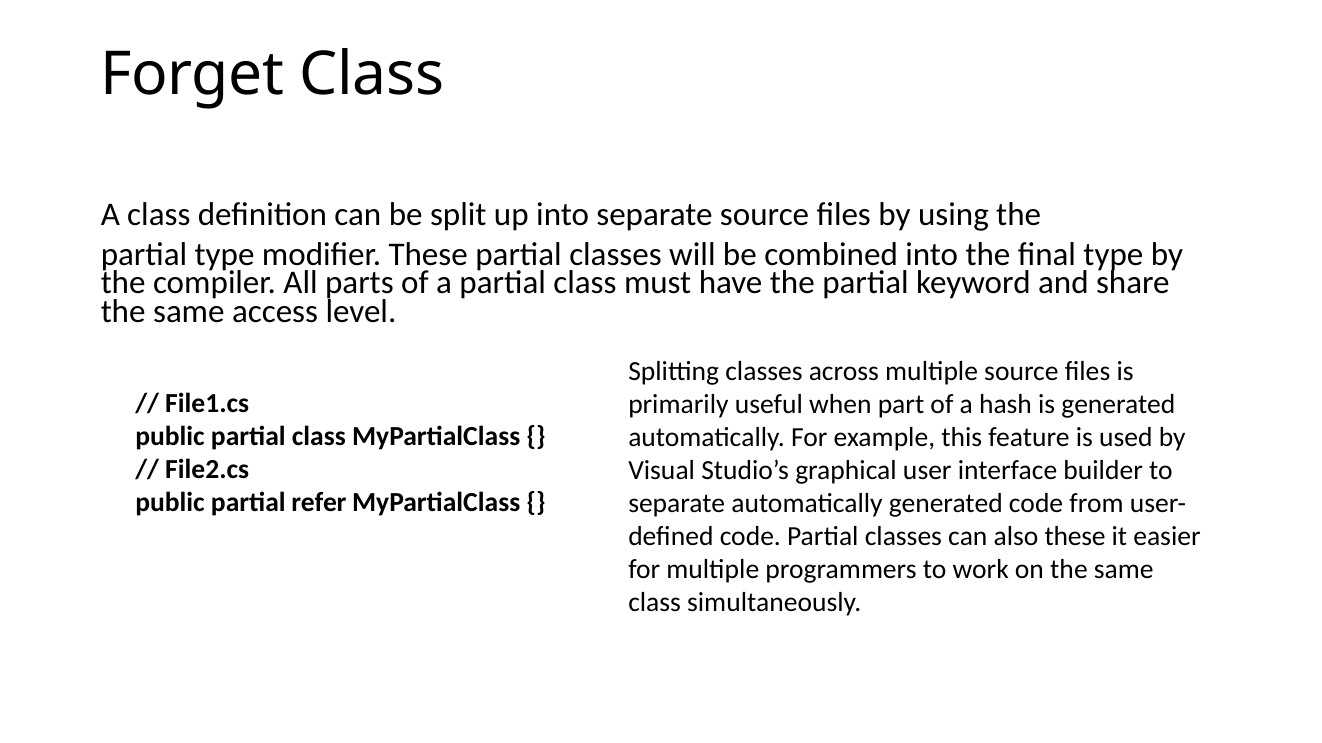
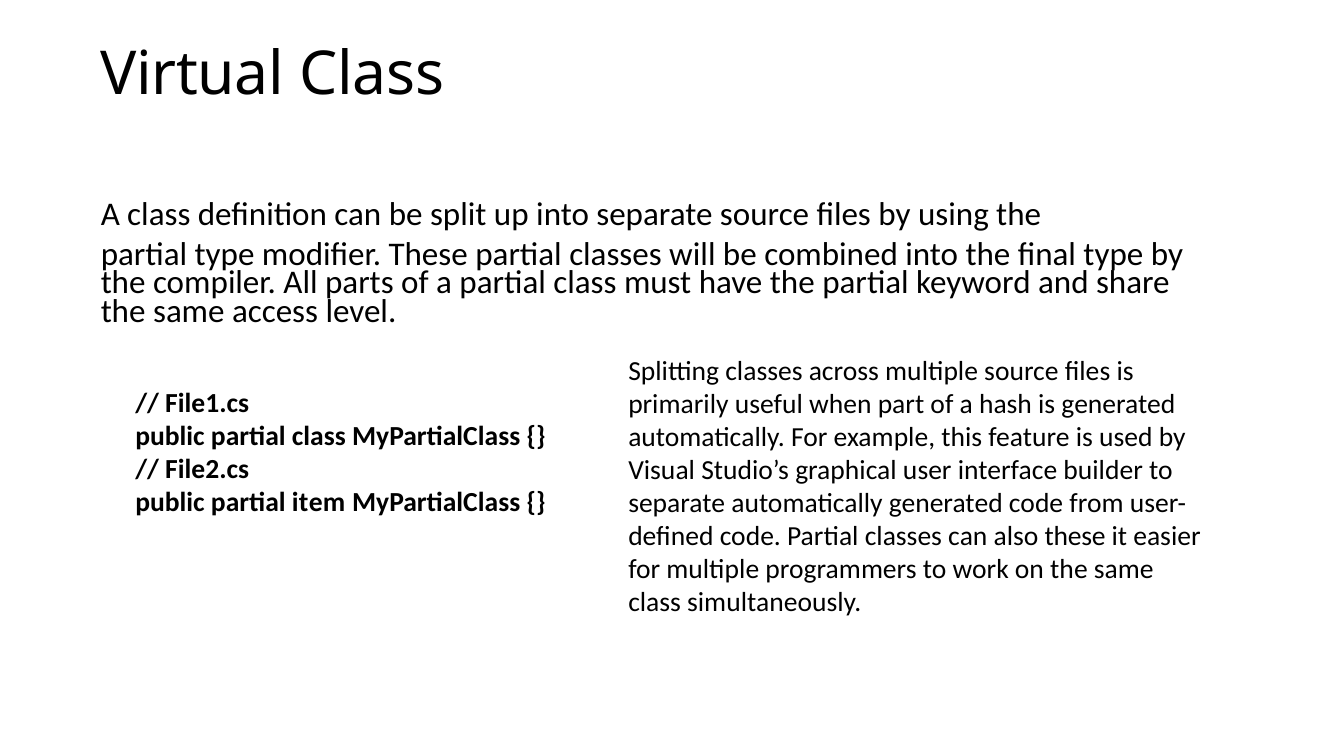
Forget: Forget -> Virtual
refer: refer -> item
